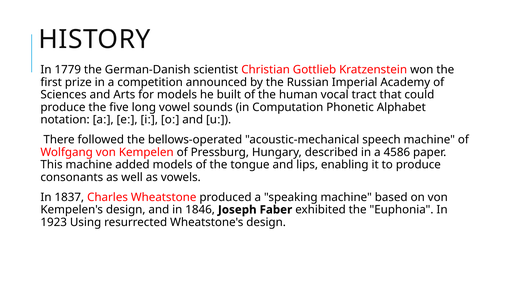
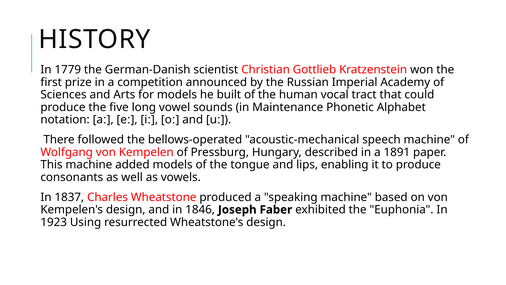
Computation: Computation -> Maintenance
4586: 4586 -> 1891
